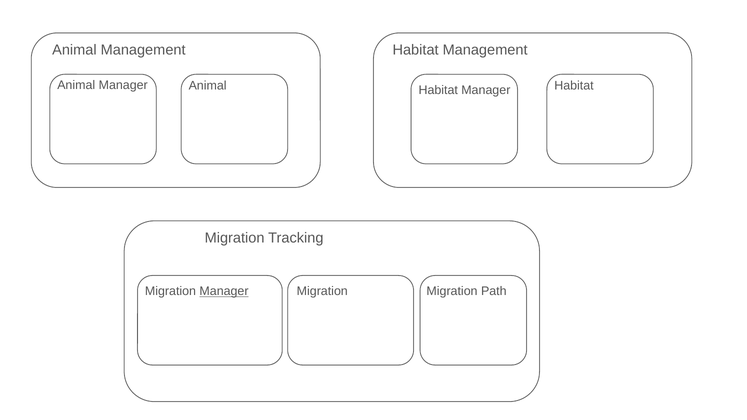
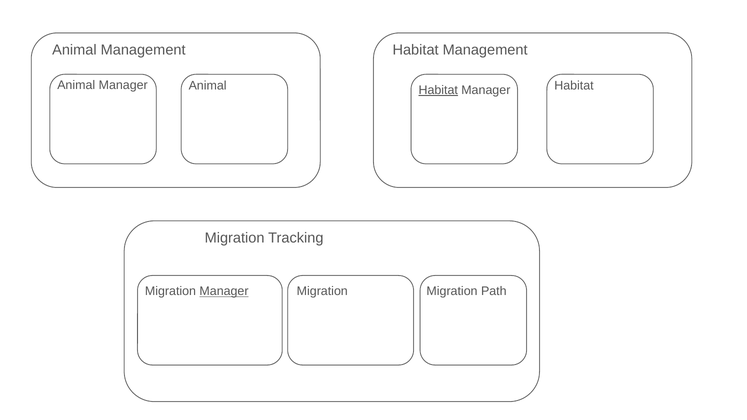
Habitat at (438, 90) underline: none -> present
